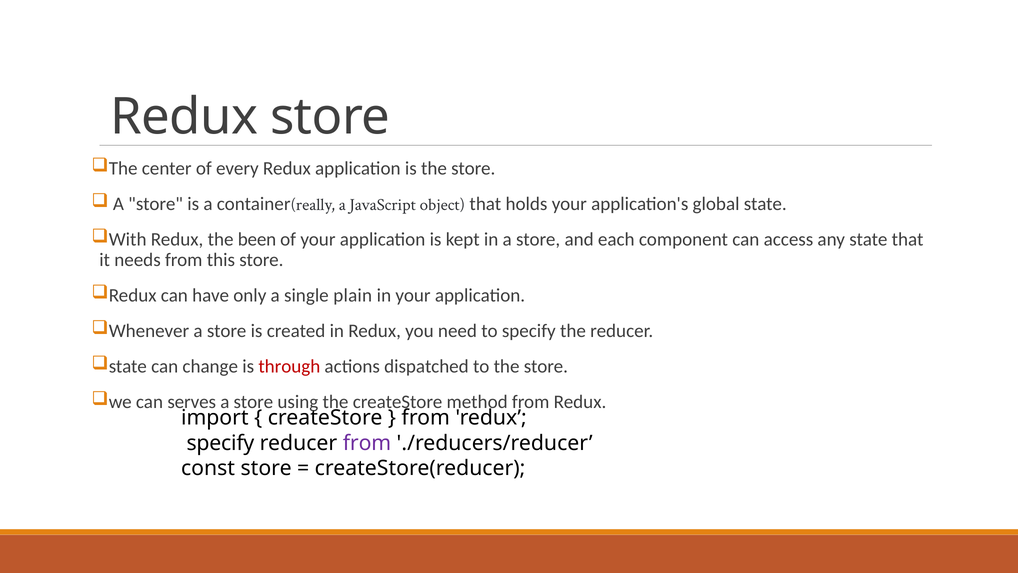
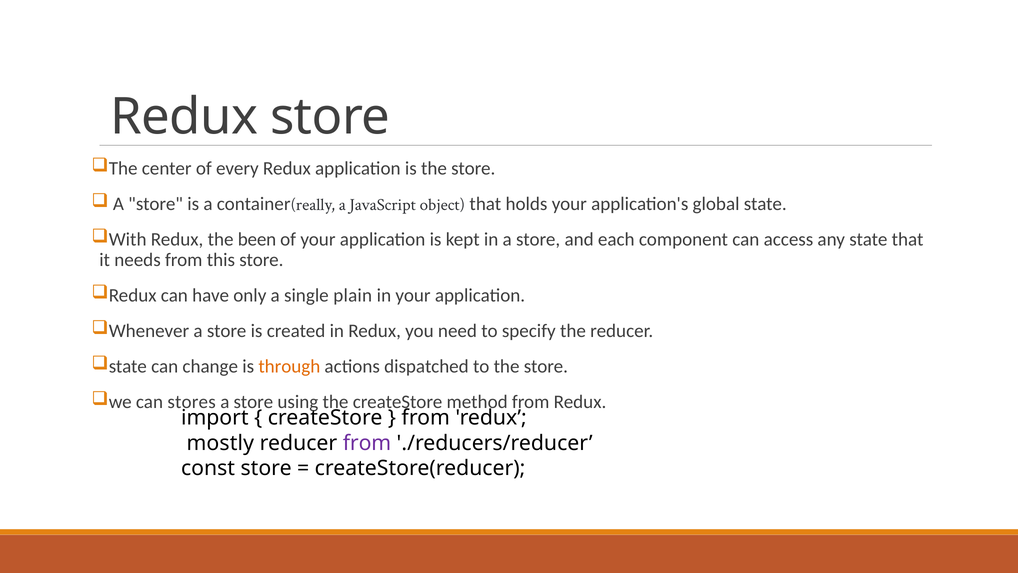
through colour: red -> orange
serves: serves -> stores
specify at (220, 443): specify -> mostly
